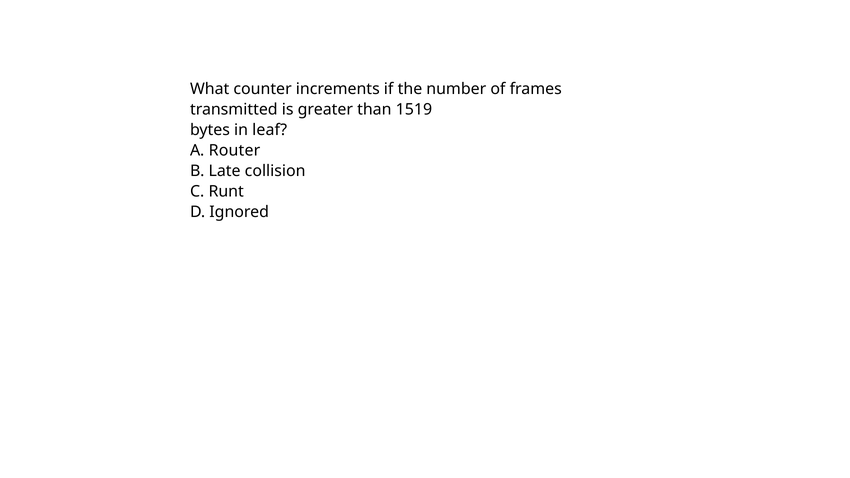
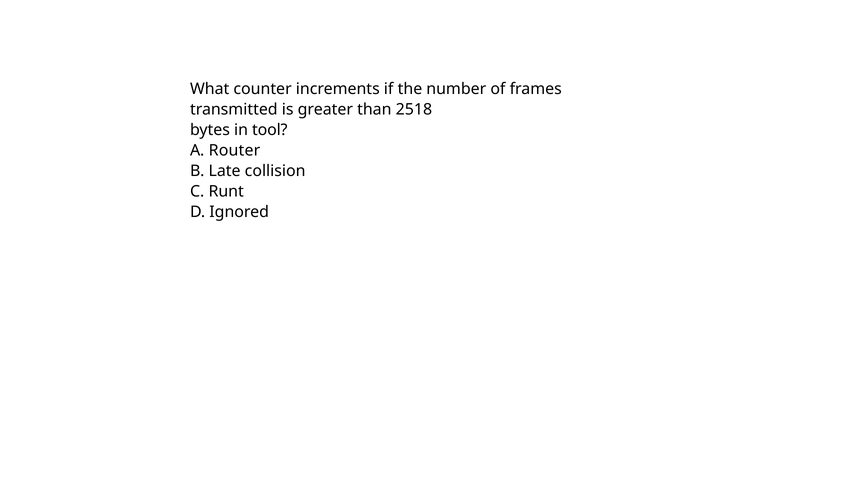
1519: 1519 -> 2518
leaf: leaf -> tool
